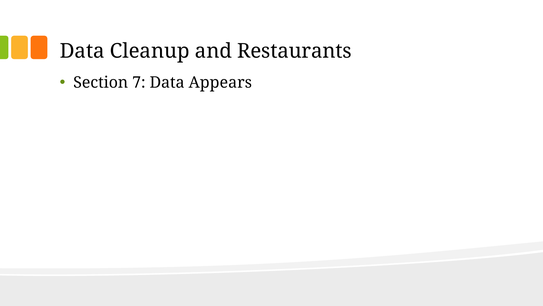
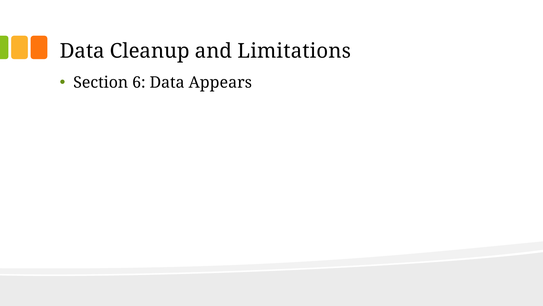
Restaurants: Restaurants -> Limitations
7: 7 -> 6
